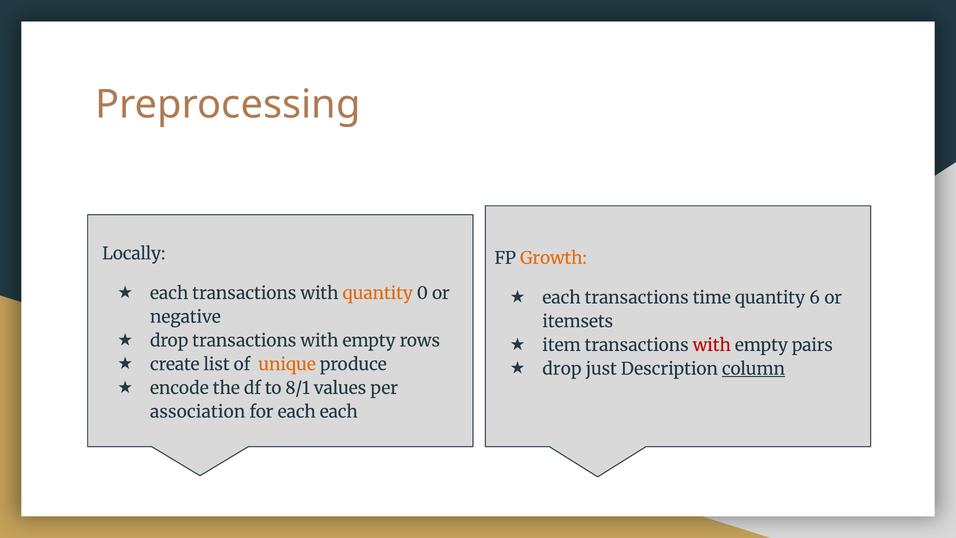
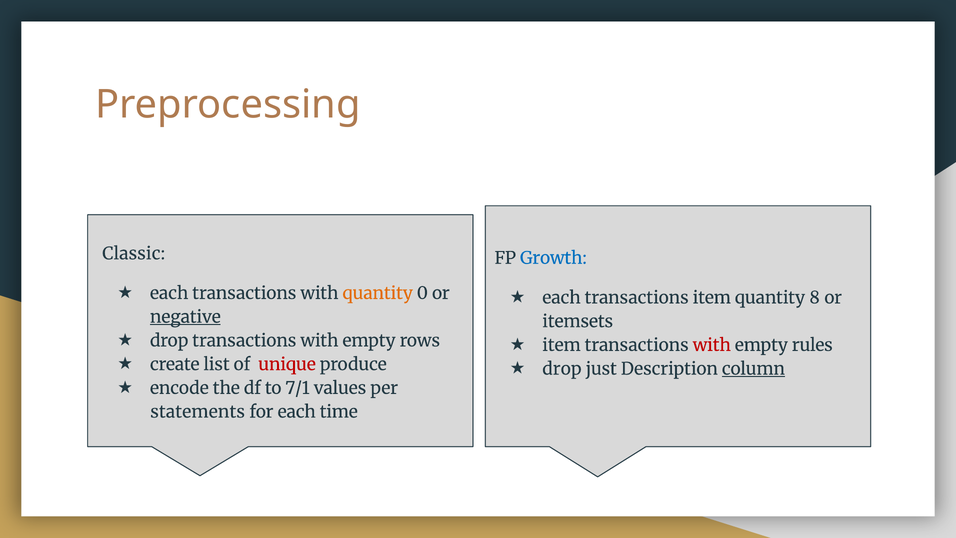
Locally: Locally -> Classic
Growth colour: orange -> blue
transactions time: time -> item
6: 6 -> 8
negative underline: none -> present
pairs: pairs -> rules
unique colour: orange -> red
8/1: 8/1 -> 7/1
association: association -> statements
each each: each -> time
